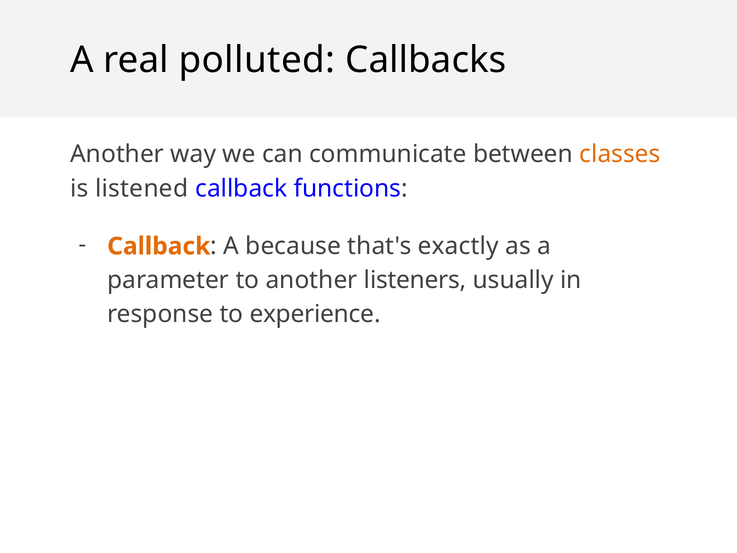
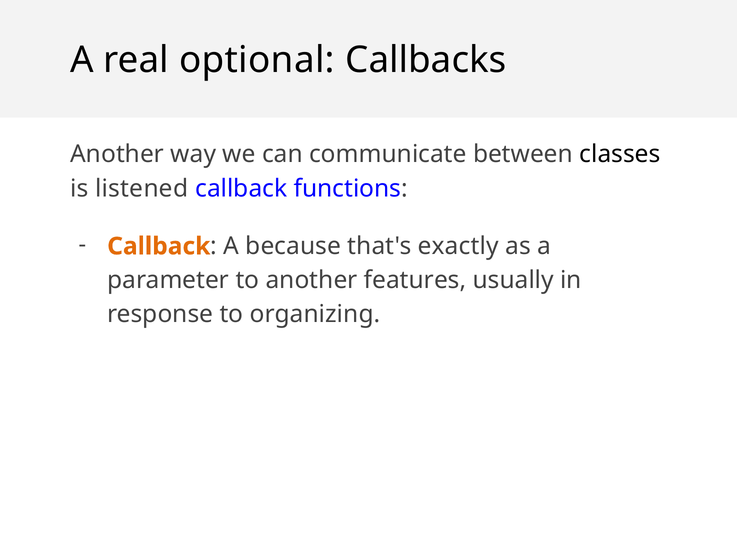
polluted: polluted -> optional
classes colour: orange -> black
listeners: listeners -> features
experience: experience -> organizing
